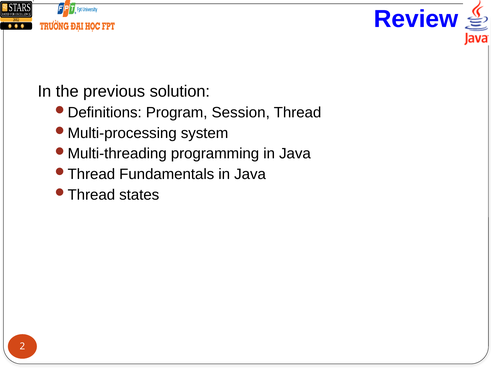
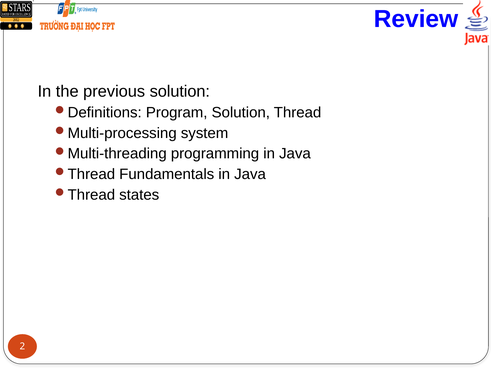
Program Session: Session -> Solution
